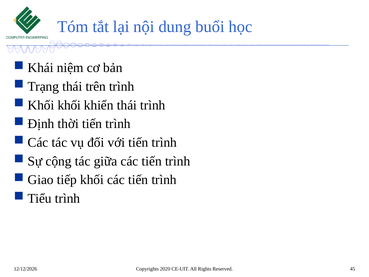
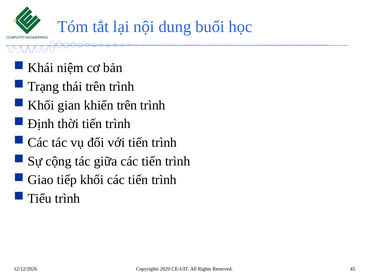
Khối khối: khối -> gian
khiển thái: thái -> trên
